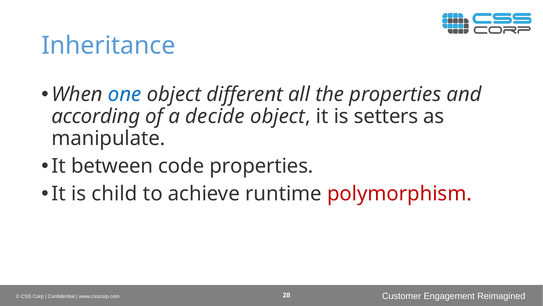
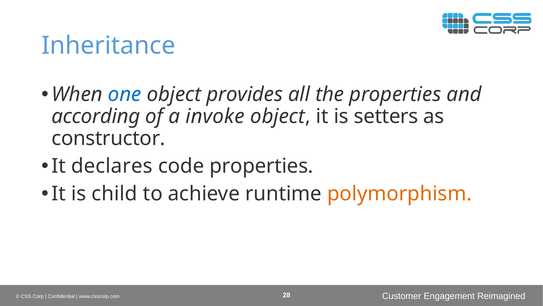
different: different -> provides
decide: decide -> invoke
manipulate: manipulate -> constructor
between: between -> declares
polymorphism colour: red -> orange
